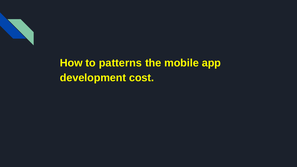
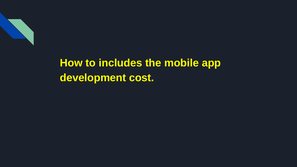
patterns: patterns -> includes
